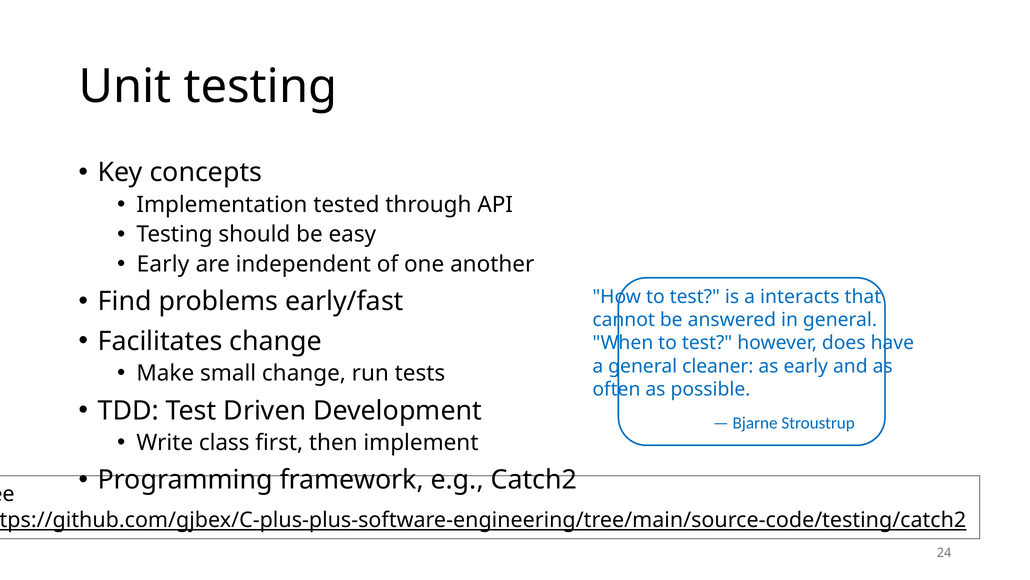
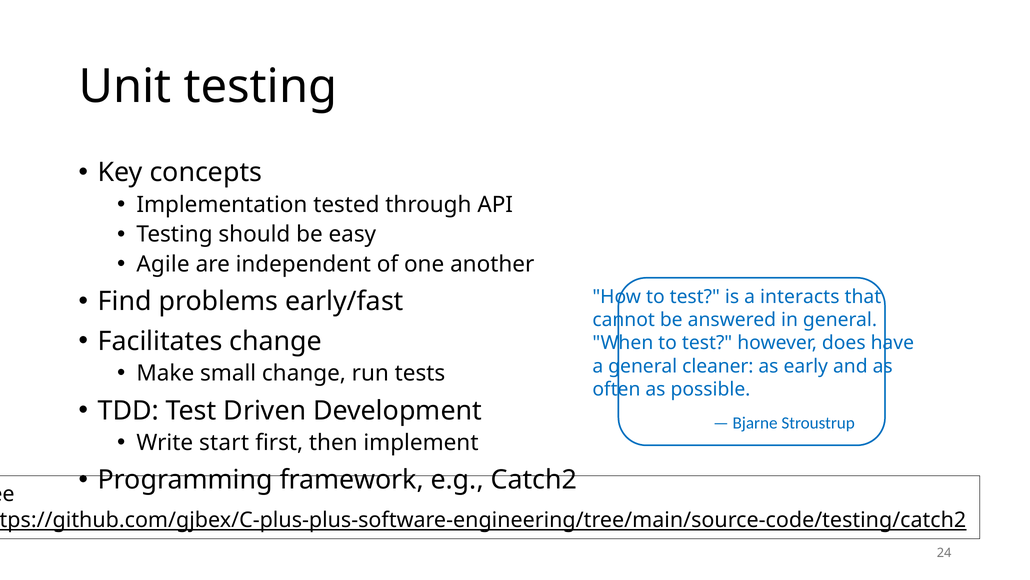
Early at (163, 264): Early -> Agile
class: class -> start
